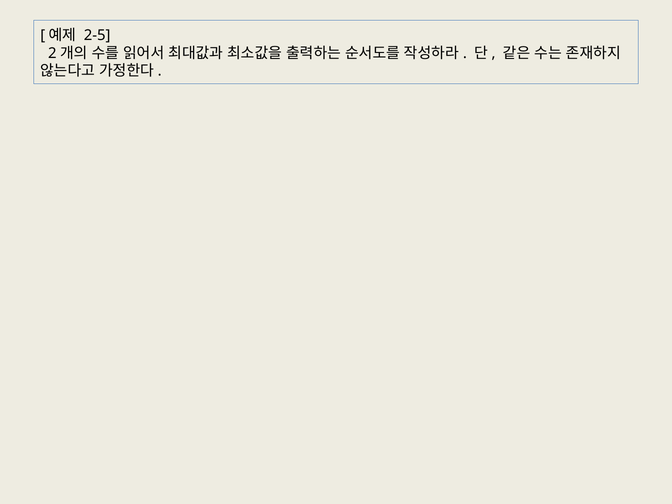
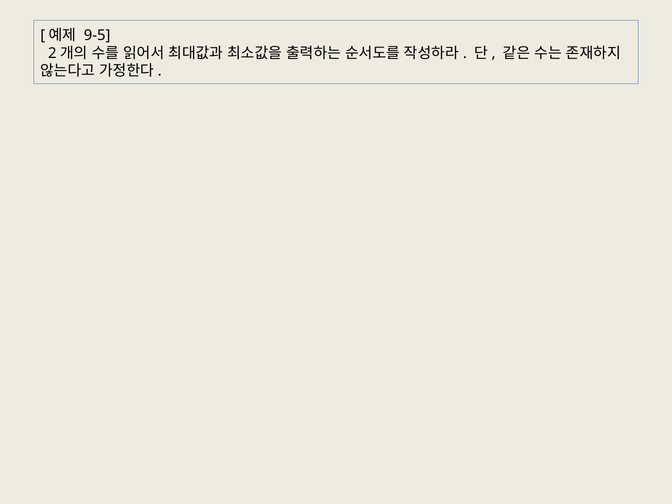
2-5: 2-5 -> 9-5
